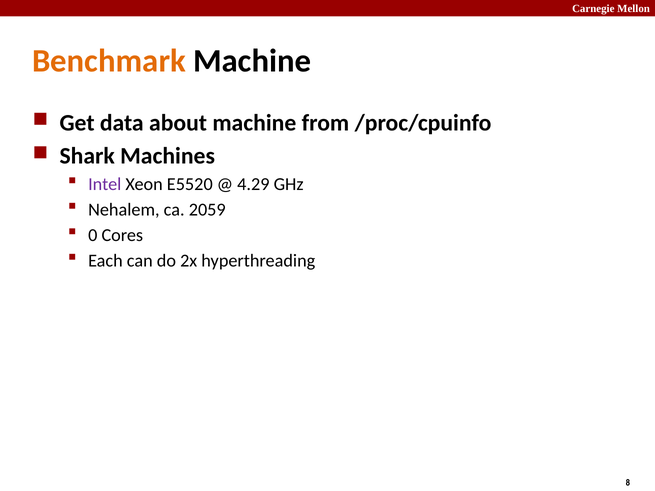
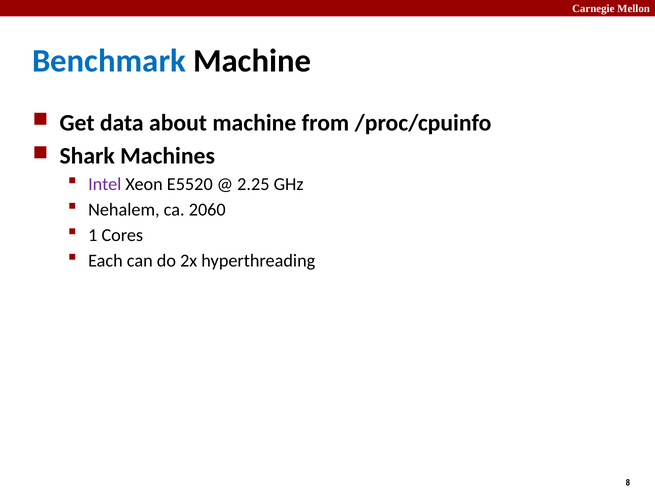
Benchmark colour: orange -> blue
4.29: 4.29 -> 2.25
2059: 2059 -> 2060
0: 0 -> 1
